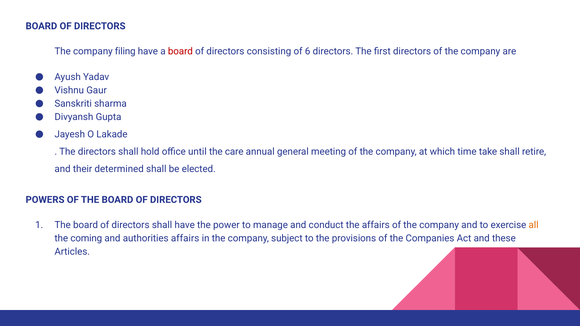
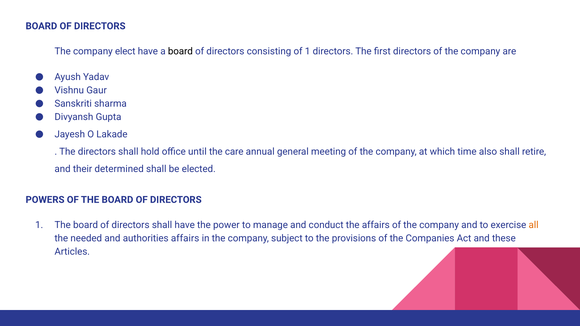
filing: filing -> elect
board at (180, 52) colour: red -> black
of 6: 6 -> 1
take: take -> also
coming: coming -> needed
